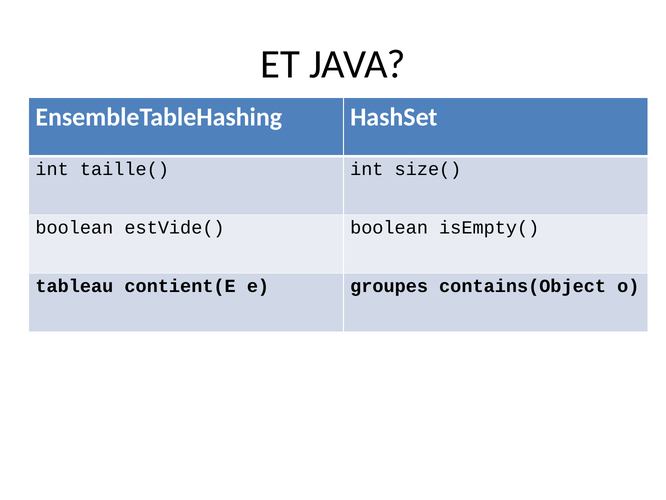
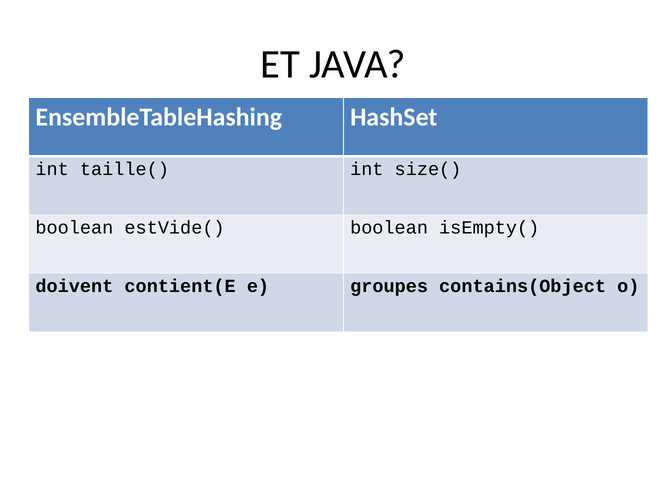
tableau: tableau -> doivent
